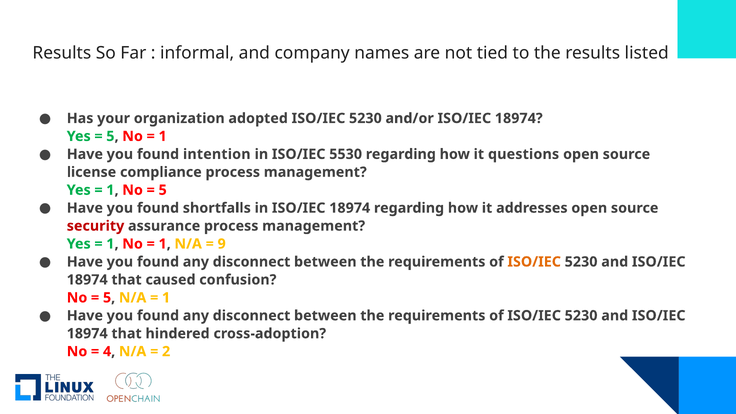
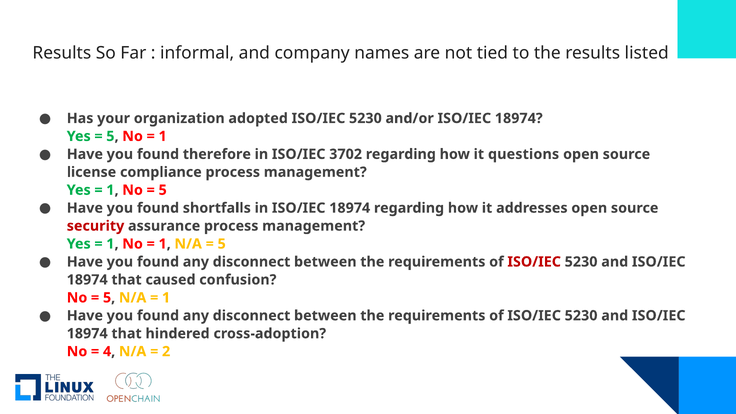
intention: intention -> therefore
5530: 5530 -> 3702
9 at (222, 244): 9 -> 5
ISO/IEC at (534, 262) colour: orange -> red
